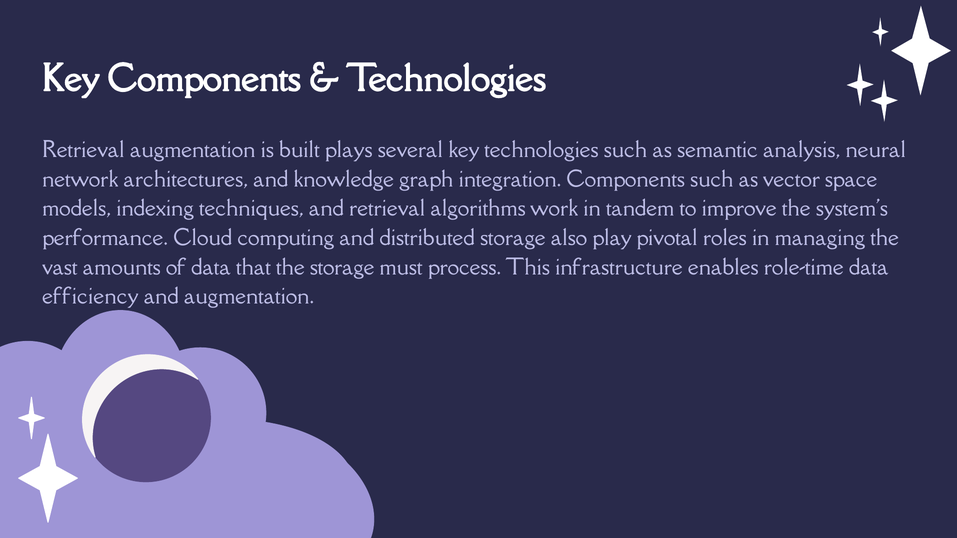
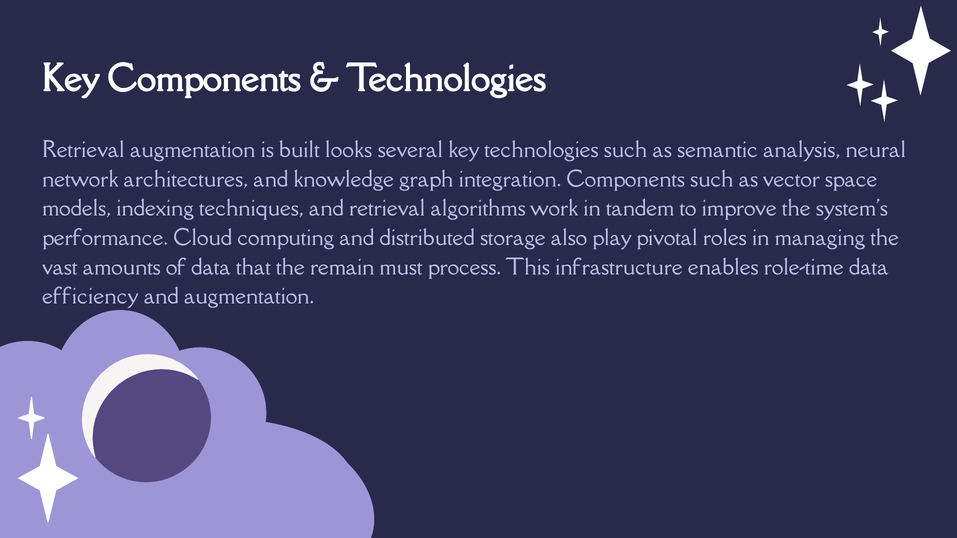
plays: plays -> looks
the storage: storage -> remain
